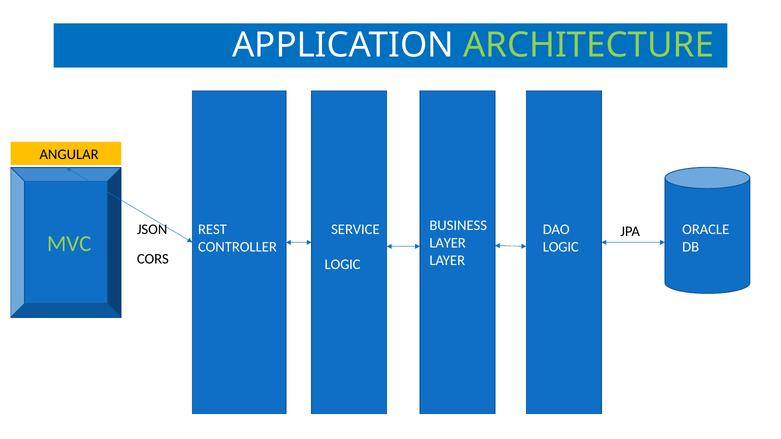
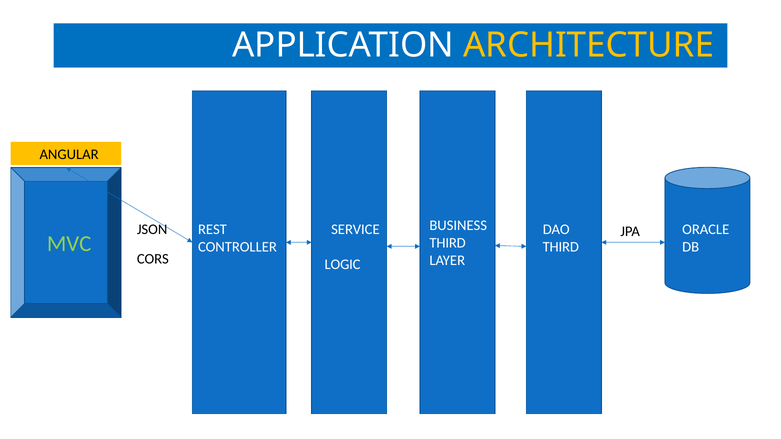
ARCHITECTURE colour: light green -> yellow
LAYER at (448, 243): LAYER -> THIRD
LOGIC at (561, 247): LOGIC -> THIRD
